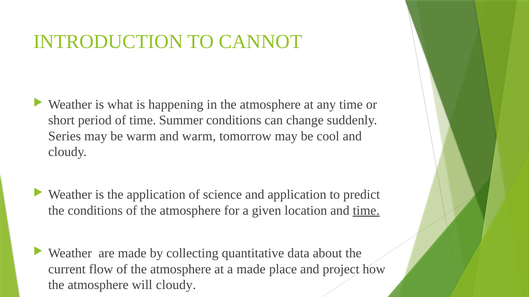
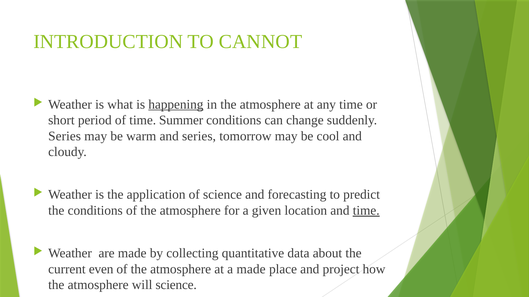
happening underline: none -> present
and warm: warm -> series
and application: application -> forecasting
flow: flow -> even
will cloudy: cloudy -> science
